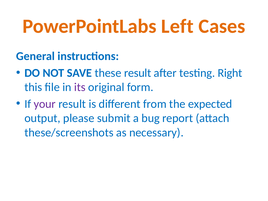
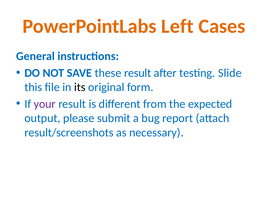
Right: Right -> Slide
its colour: purple -> black
these/screenshots: these/screenshots -> result/screenshots
